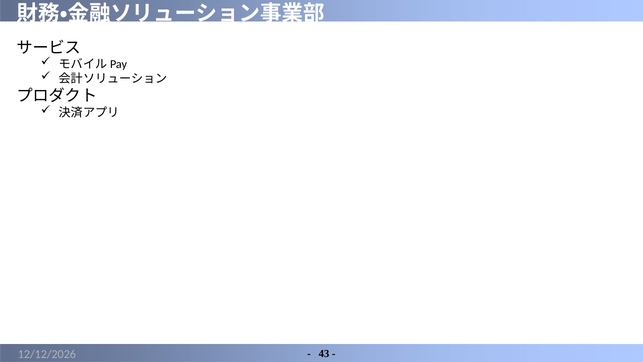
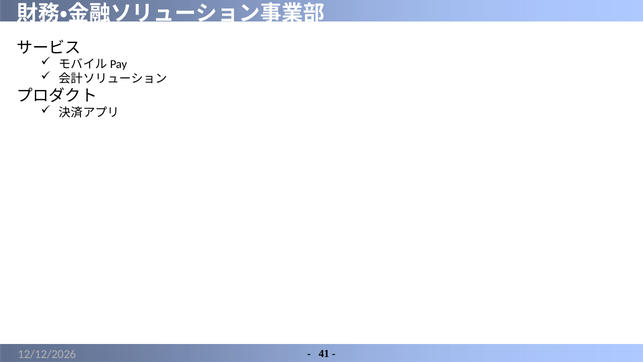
43: 43 -> 41
